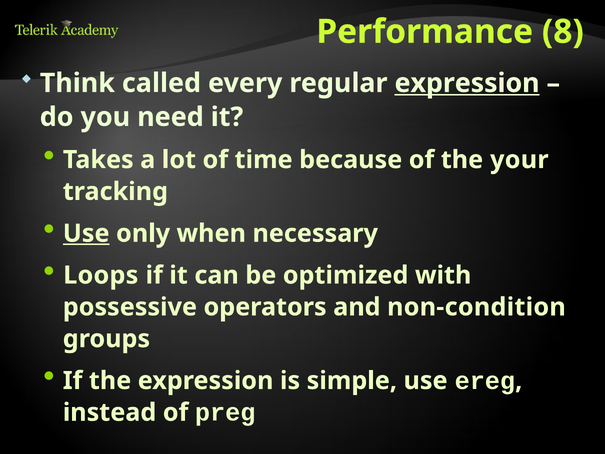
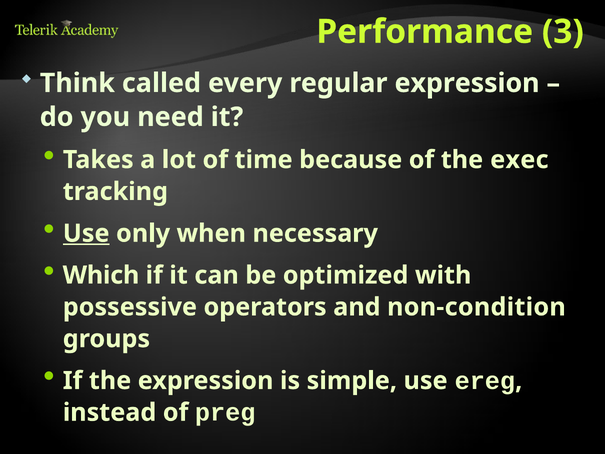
8: 8 -> 3
expression at (467, 83) underline: present -> none
your: your -> exec
Loops: Loops -> Which
